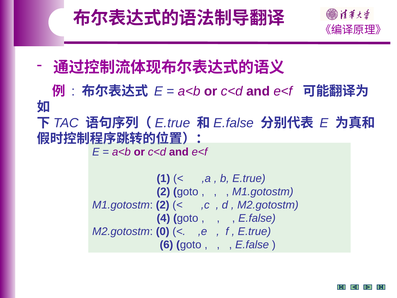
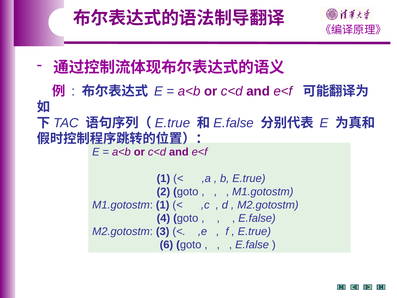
M1.gotostm 2: 2 -> 1
0: 0 -> 3
